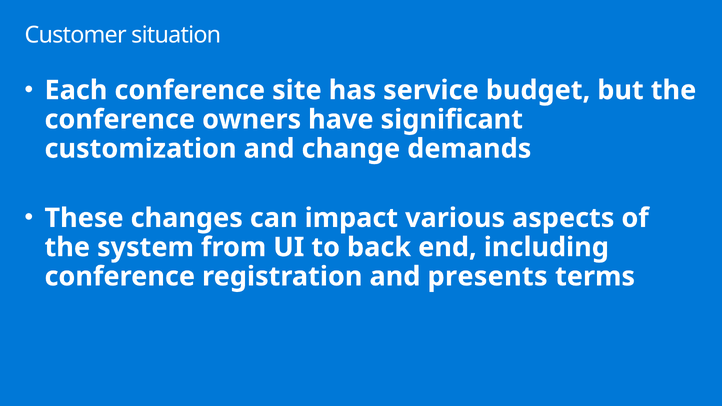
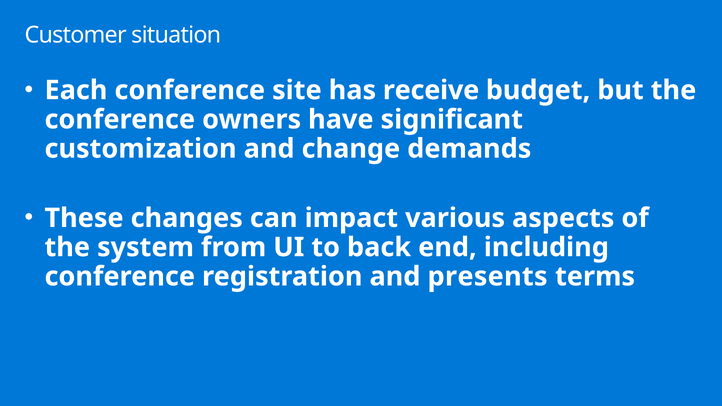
service: service -> receive
